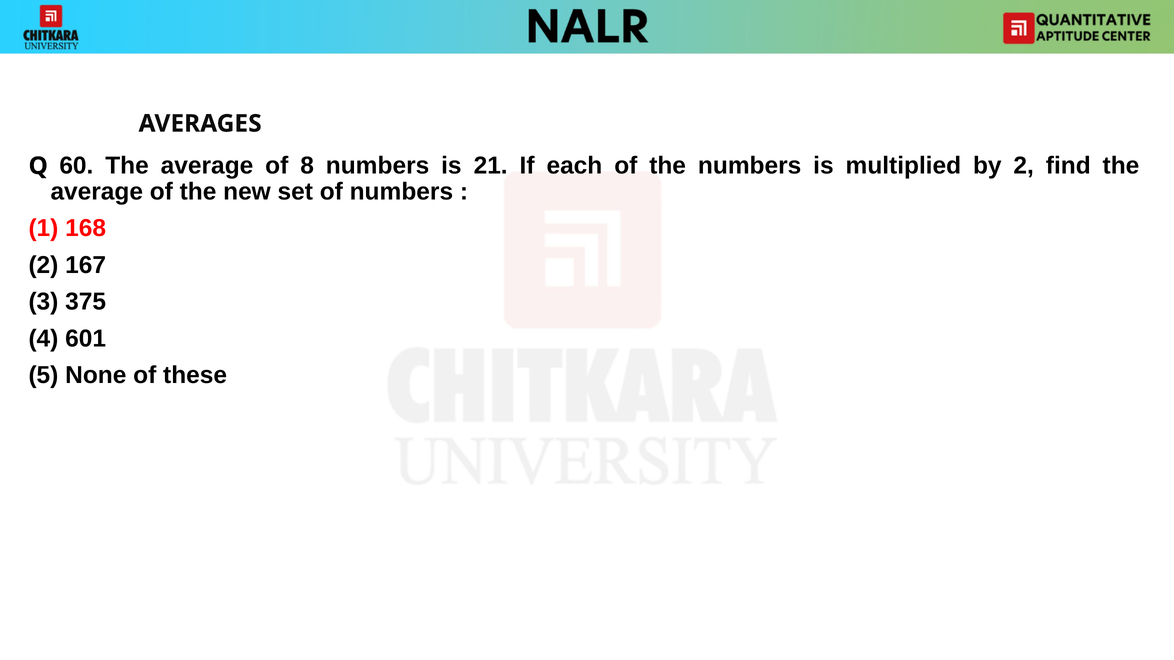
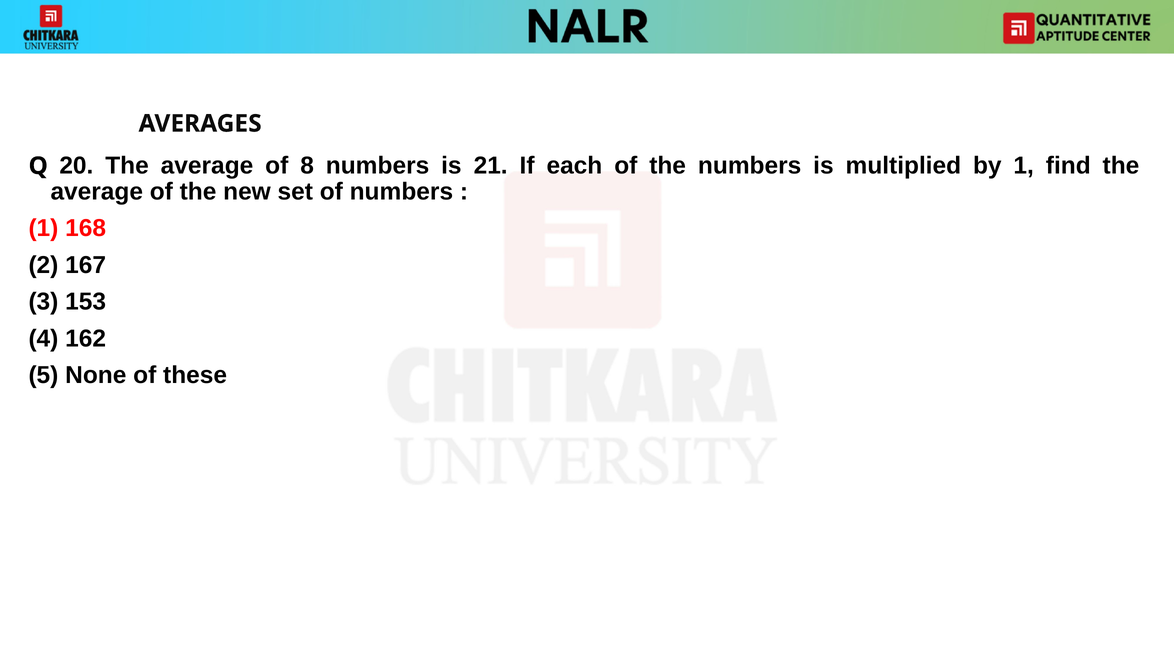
60: 60 -> 20
by 2: 2 -> 1
375: 375 -> 153
601: 601 -> 162
